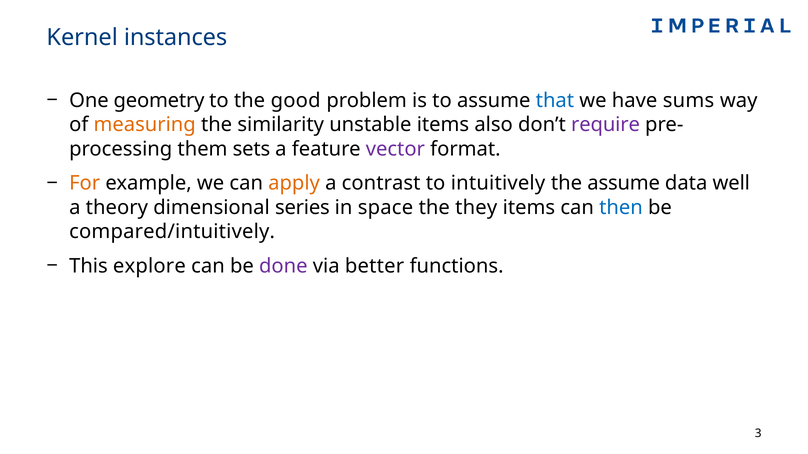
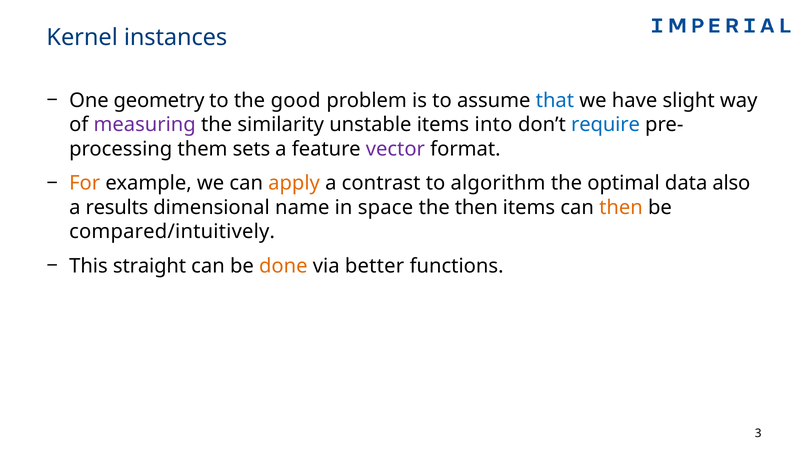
sums: sums -> slight
measuring colour: orange -> purple
also: also -> into
require colour: purple -> blue
intuitively: intuitively -> algorithm
the assume: assume -> optimal
well: well -> also
theory: theory -> results
series: series -> name
the they: they -> then
then at (621, 208) colour: blue -> orange
explore: explore -> straight
done colour: purple -> orange
